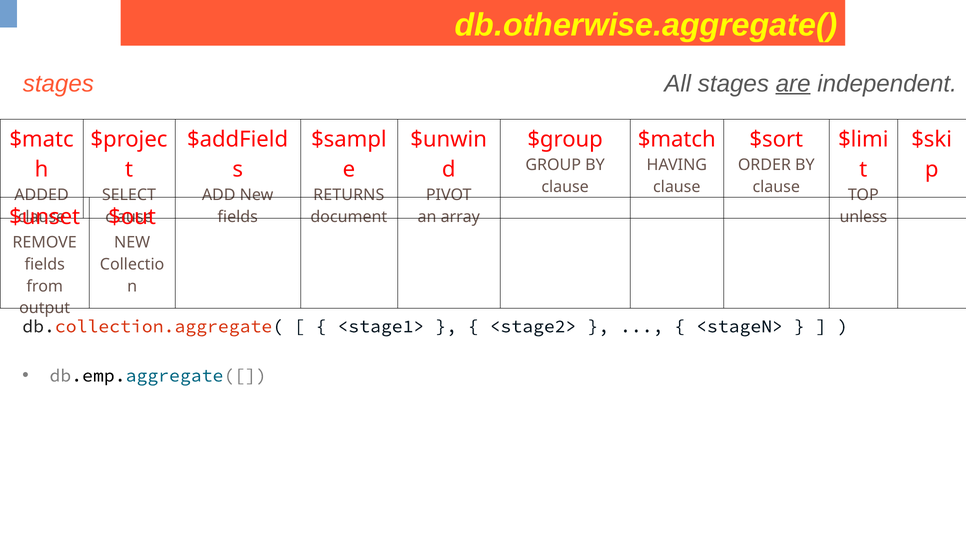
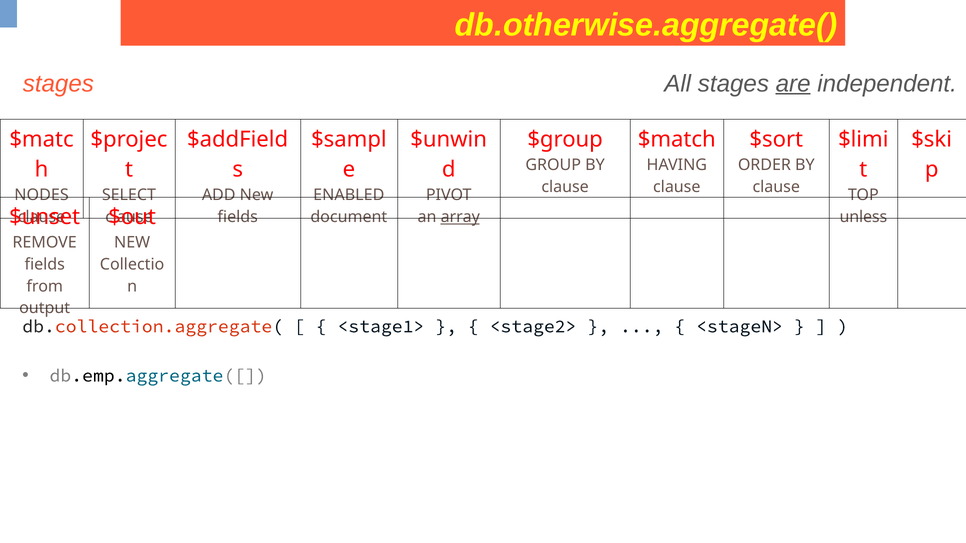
ADDED: ADDED -> NODES
RETURNS: RETURNS -> ENABLED
array underline: none -> present
